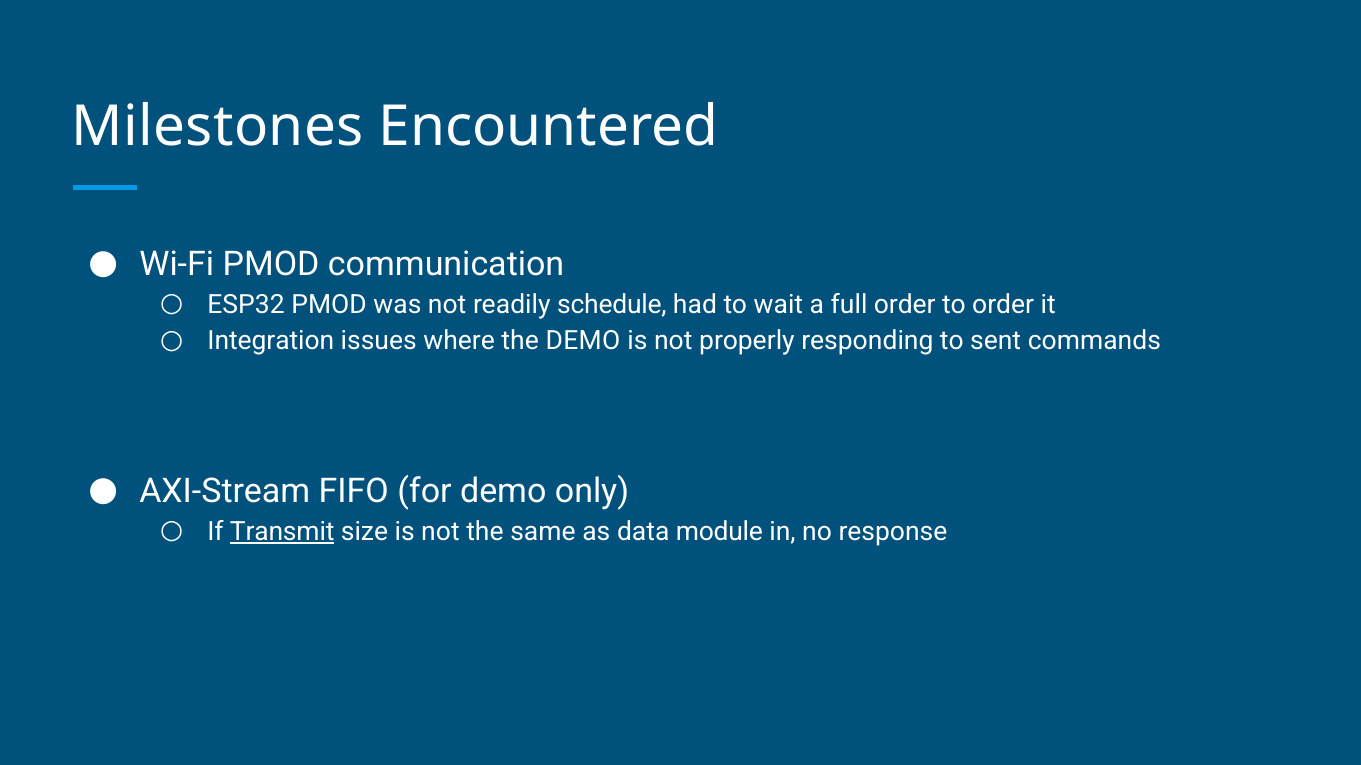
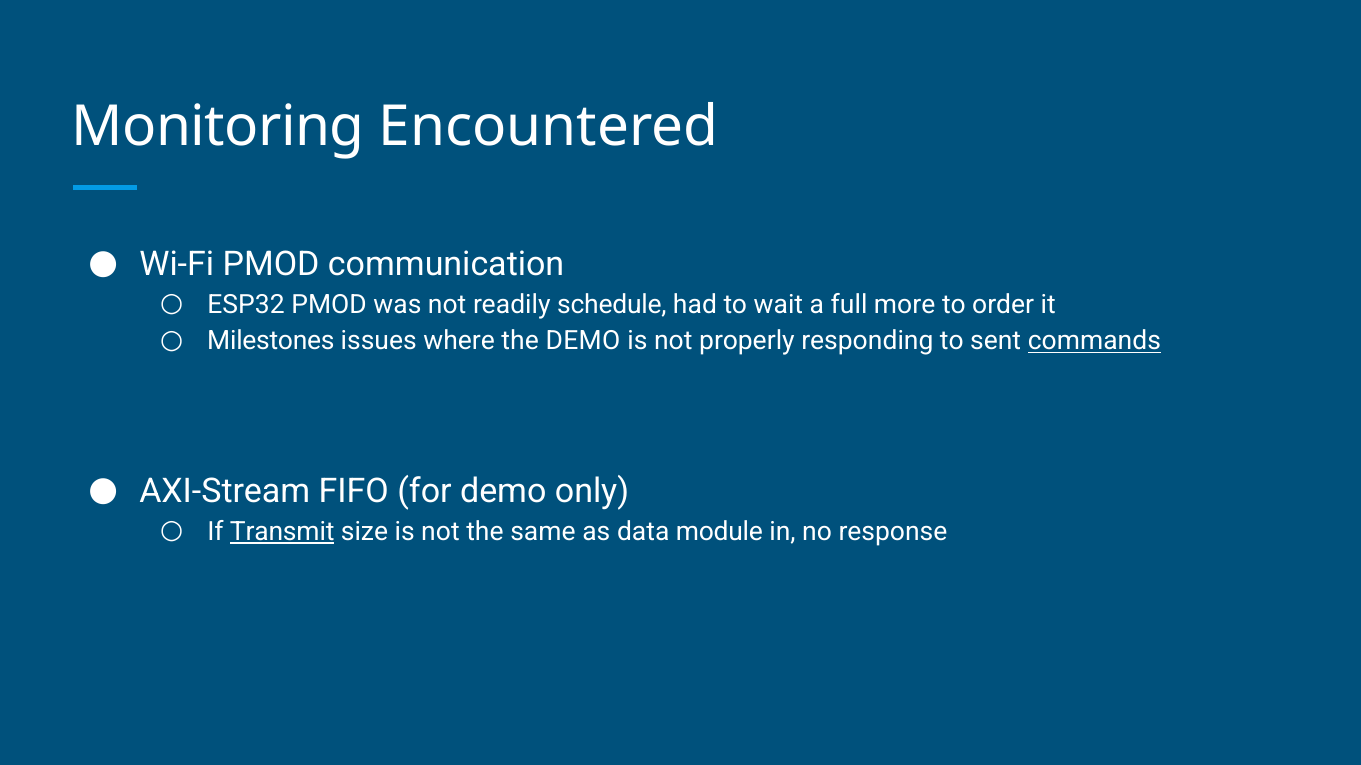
Milestones: Milestones -> Monitoring
full order: order -> more
Integration: Integration -> Milestones
commands underline: none -> present
